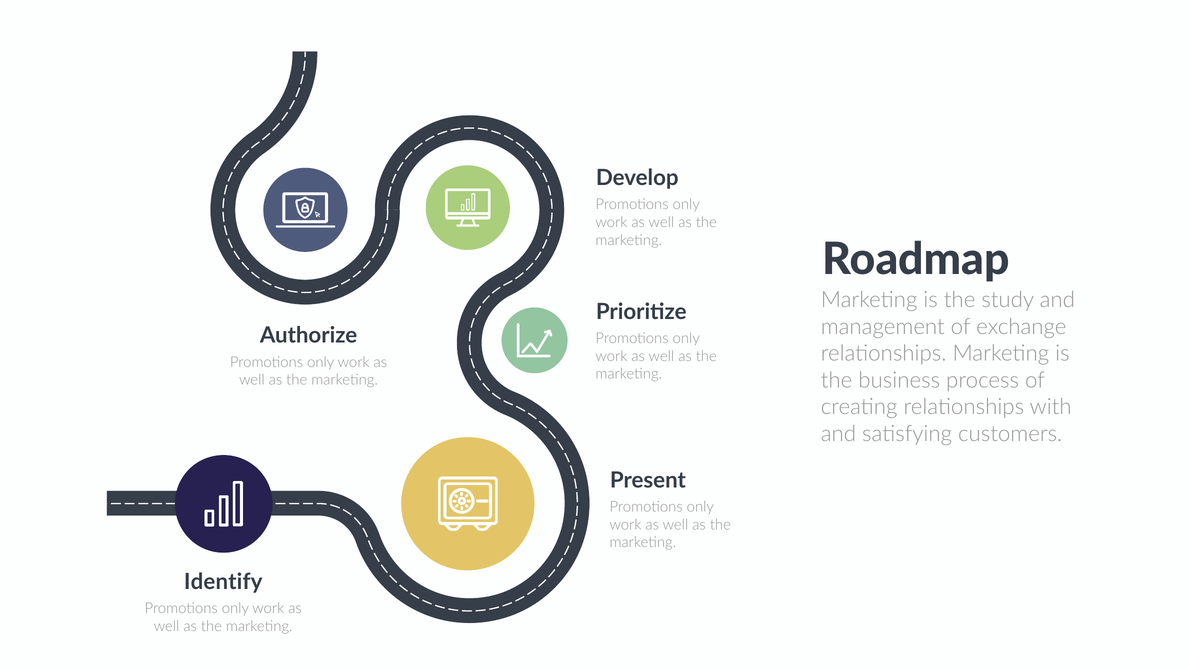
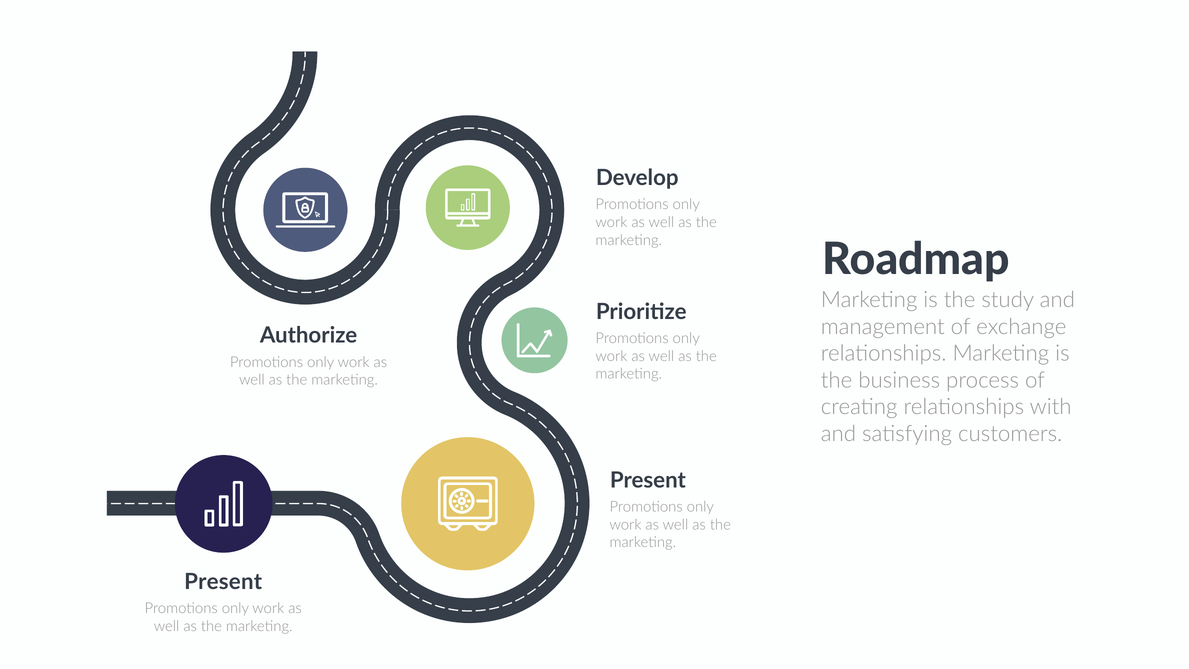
Identify at (223, 582): Identify -> Present
